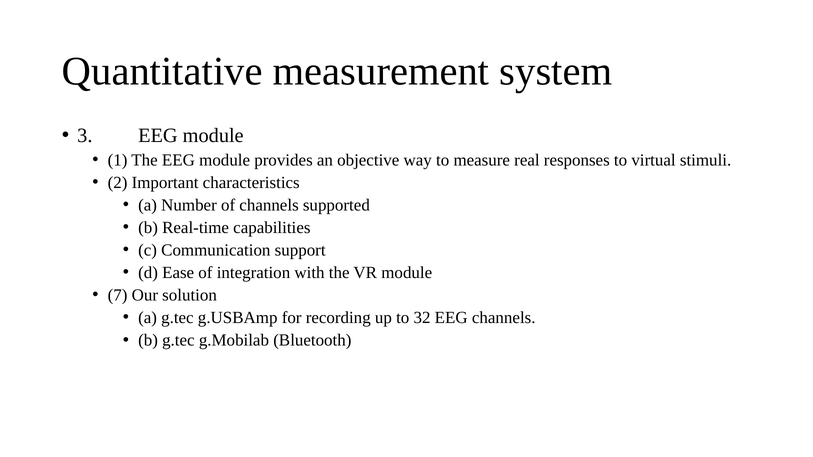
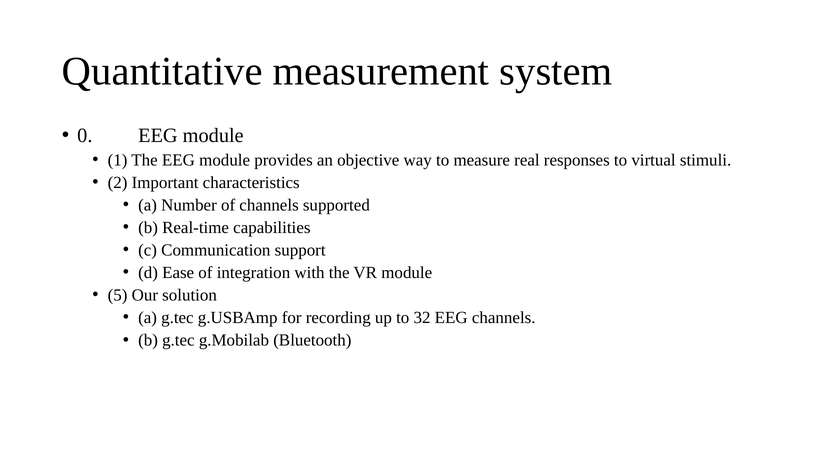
3: 3 -> 0
7: 7 -> 5
